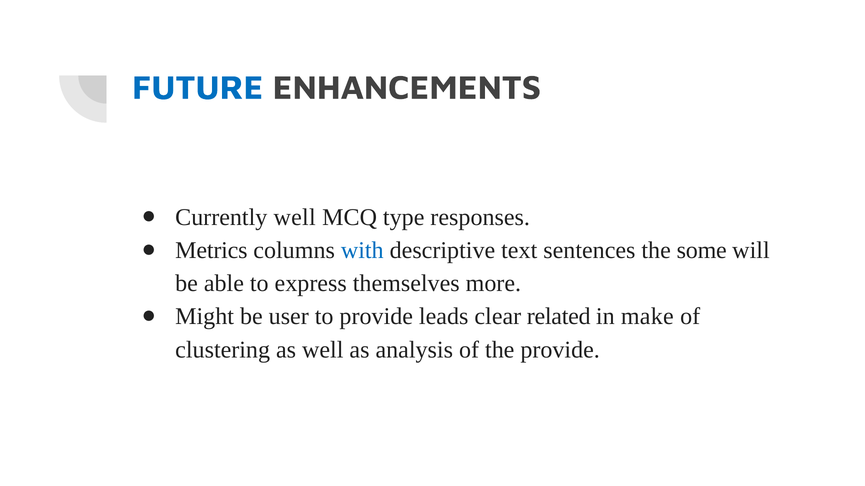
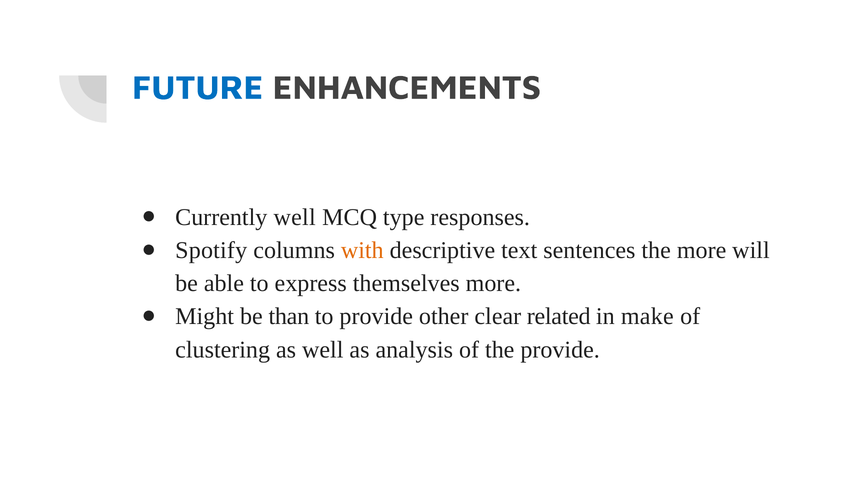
Metrics: Metrics -> Spotify
with colour: blue -> orange
the some: some -> more
user: user -> than
leads: leads -> other
